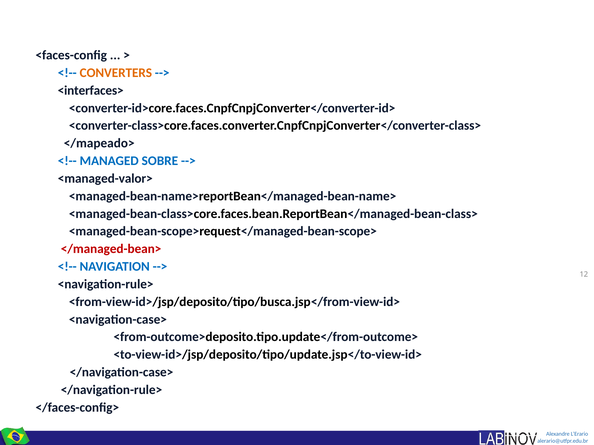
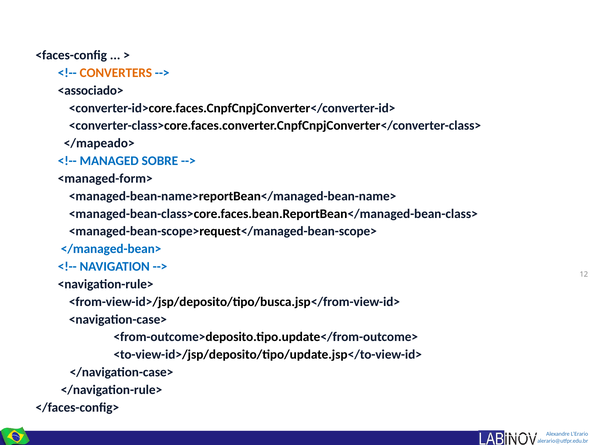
<interfaces>: <interfaces> -> <associado>
<managed-valor>: <managed-valor> -> <managed-form>
</managed-bean> colour: red -> blue
